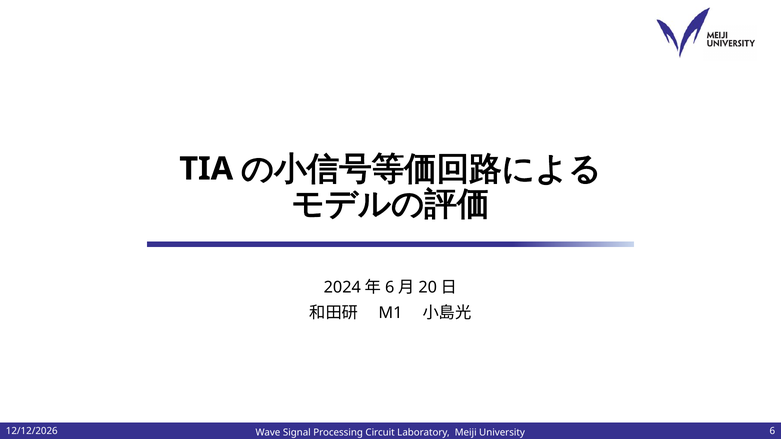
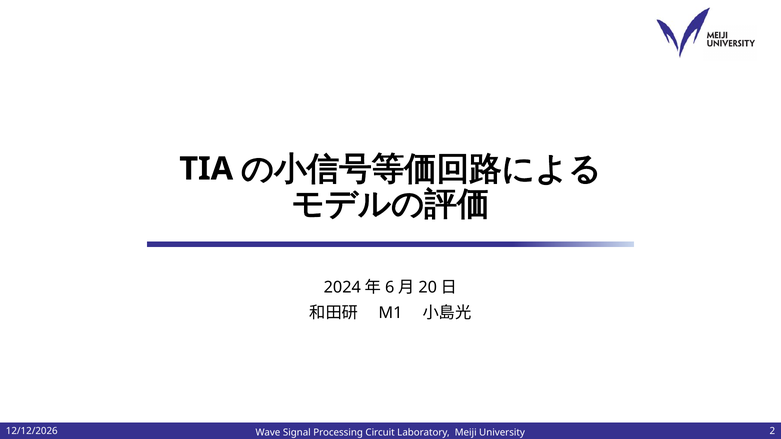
6 at (772, 431): 6 -> 2
